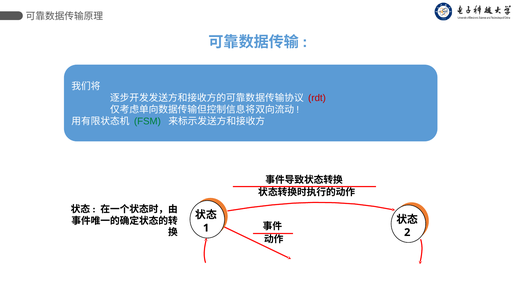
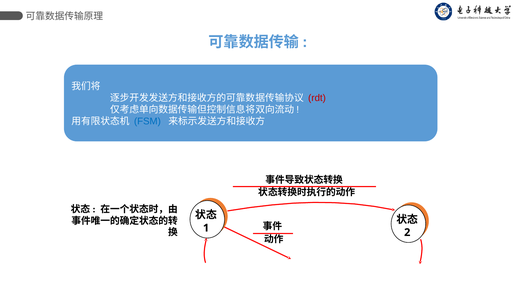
FSM colour: green -> blue
